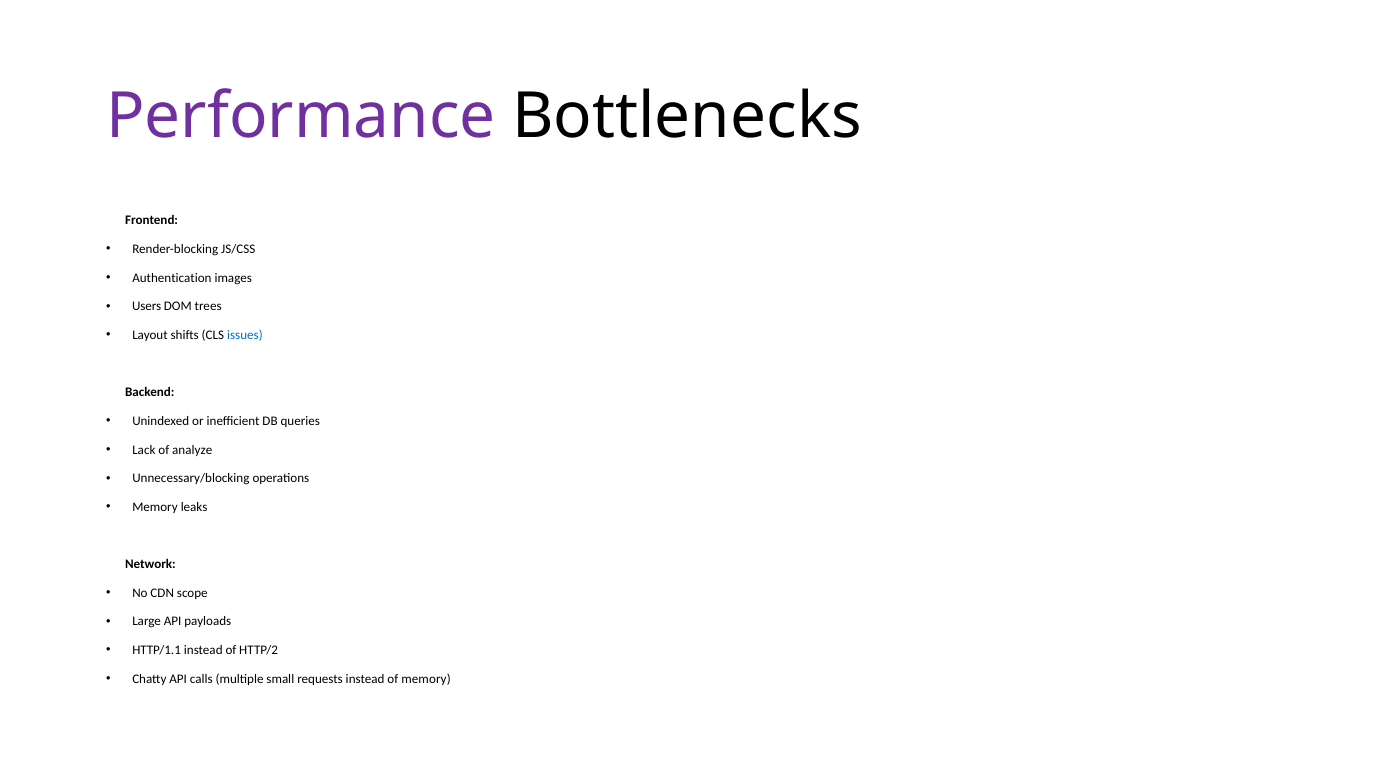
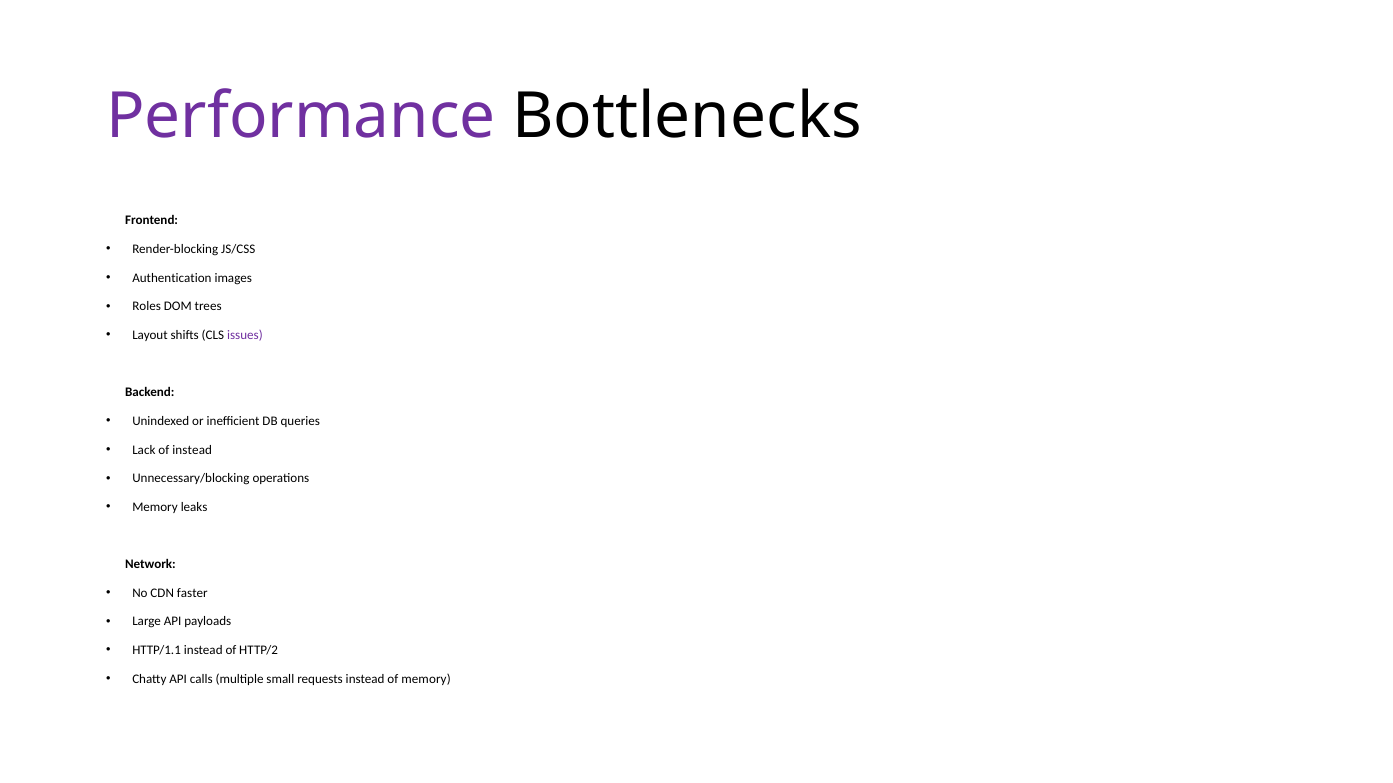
Users: Users -> Roles
issues colour: blue -> purple
of analyze: analyze -> instead
scope: scope -> faster
